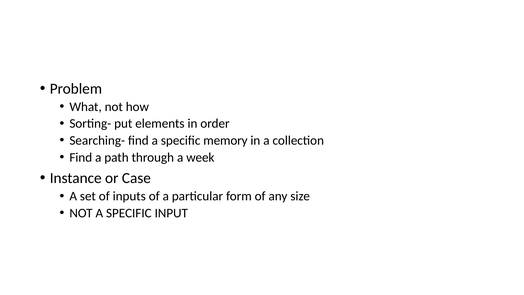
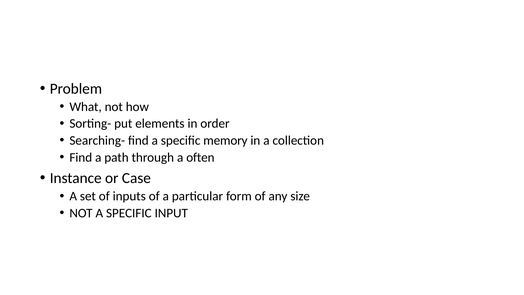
week: week -> often
